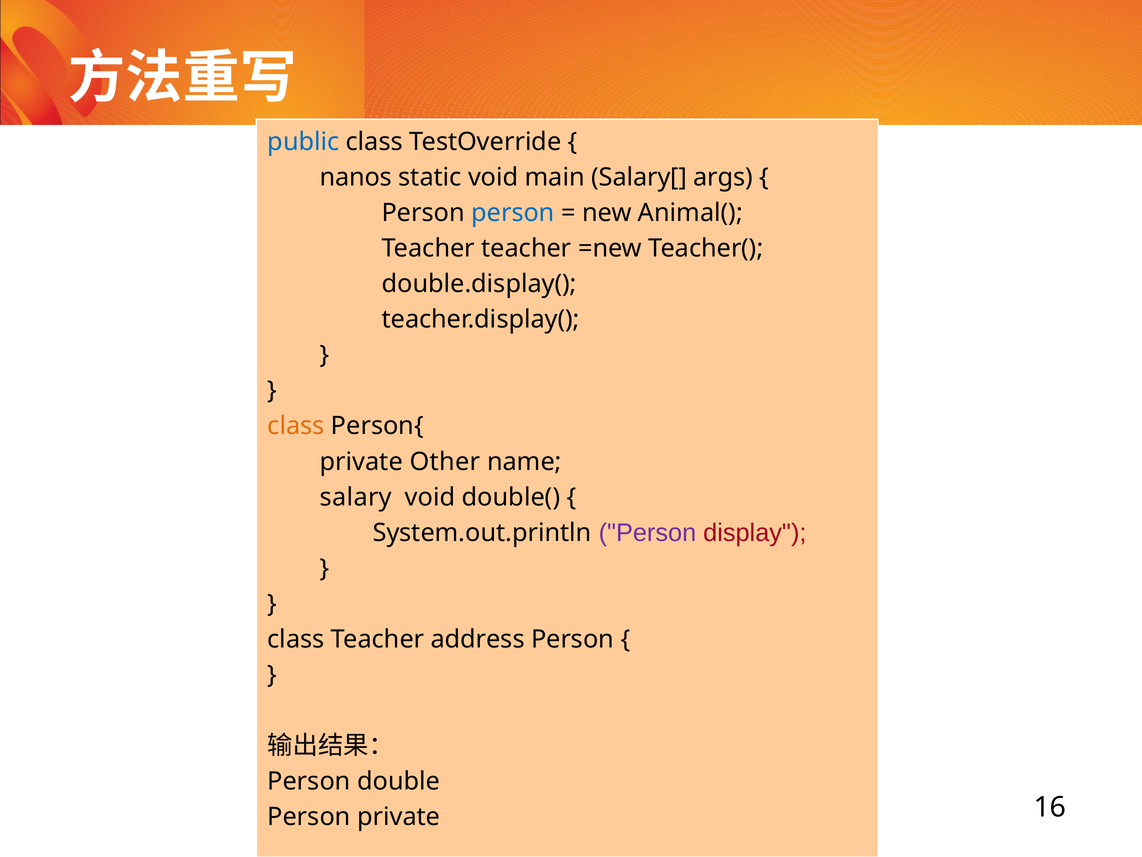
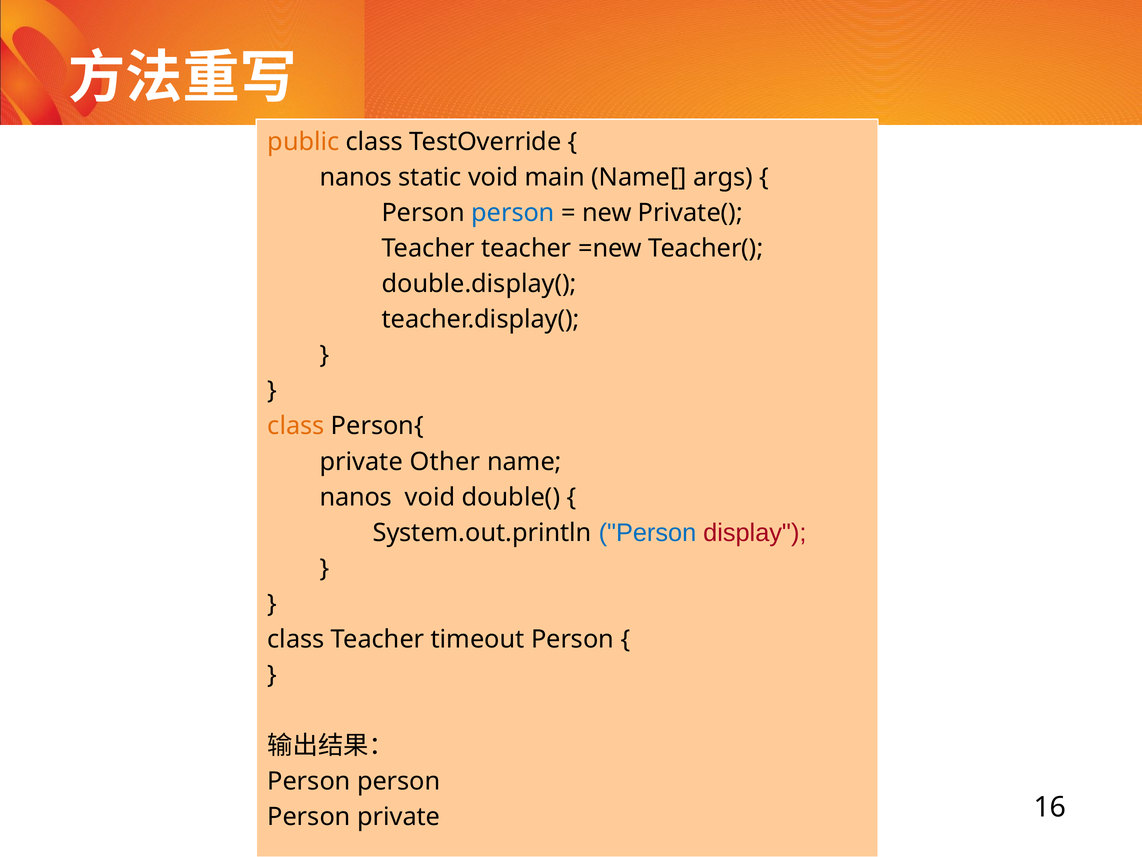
public colour: blue -> orange
Salary[: Salary[ -> Name[
Animal(: Animal( -> Private(
salary at (356, 497): salary -> nanos
Person at (647, 532) colour: purple -> blue
address: address -> timeout
double at (399, 781): double -> person
